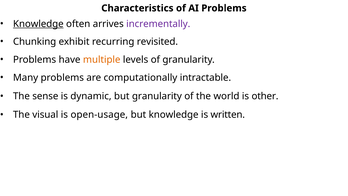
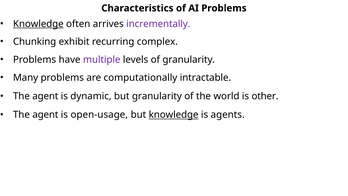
revisited: revisited -> complex
multiple colour: orange -> purple
sense at (45, 96): sense -> agent
visual at (45, 115): visual -> agent
knowledge at (174, 115) underline: none -> present
written: written -> agents
